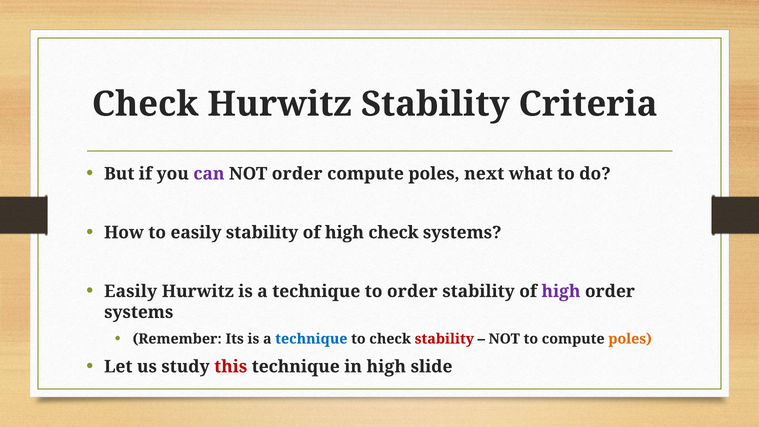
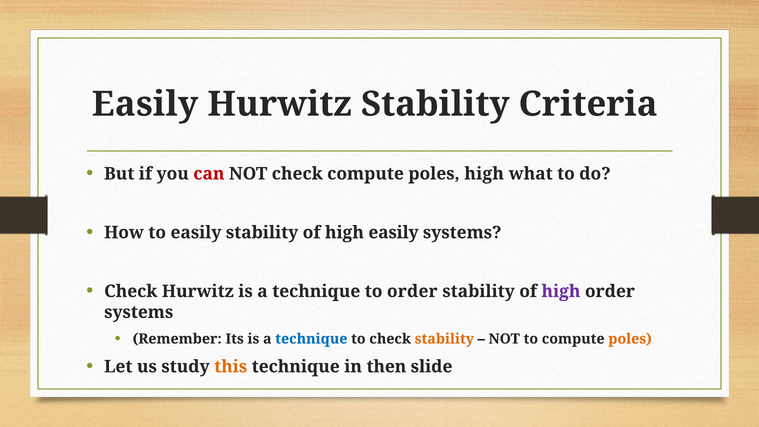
Check at (145, 104): Check -> Easily
can colour: purple -> red
NOT order: order -> check
poles next: next -> high
high check: check -> easily
Easily at (131, 291): Easily -> Check
stability at (444, 339) colour: red -> orange
this colour: red -> orange
in high: high -> then
